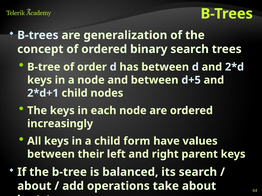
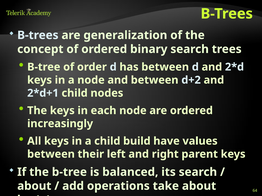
d+5: d+5 -> d+2
form: form -> build
